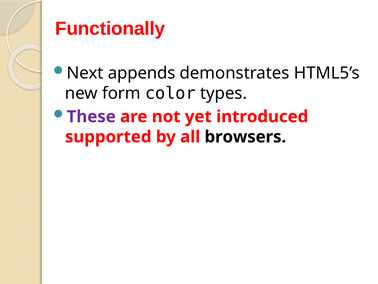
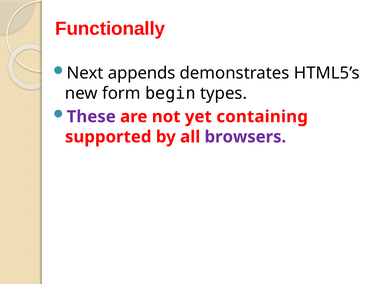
color: color -> begin
introduced: introduced -> containing
browsers colour: black -> purple
